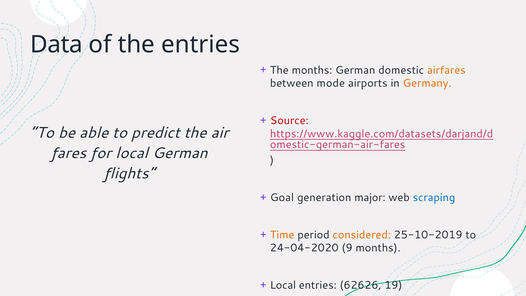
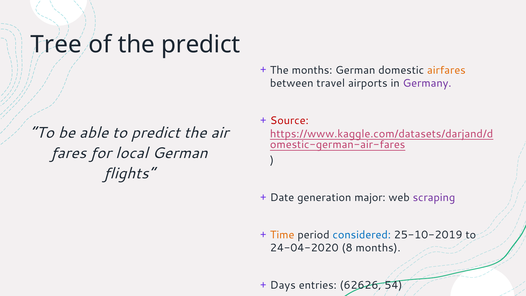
Data: Data -> Tree
the entries: entries -> predict
mode: mode -> travel
Germany colour: orange -> purple
Goal: Goal -> Date
scraping colour: blue -> purple
considered colour: orange -> blue
9: 9 -> 8
Local at (283, 285): Local -> Days
19: 19 -> 54
